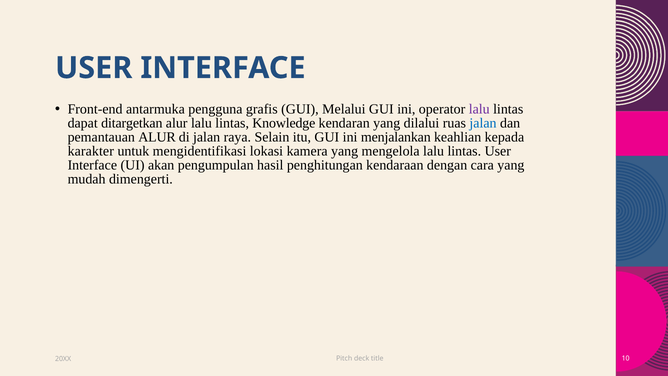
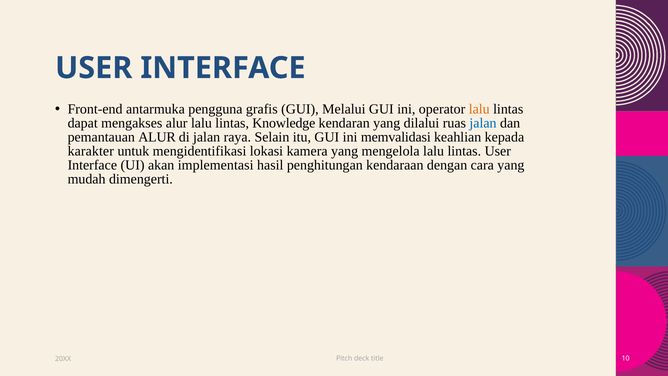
lalu at (479, 109) colour: purple -> orange
ditargetkan: ditargetkan -> mengakses
menjalankan: menjalankan -> memvalidasi
pengumpulan: pengumpulan -> implementasi
